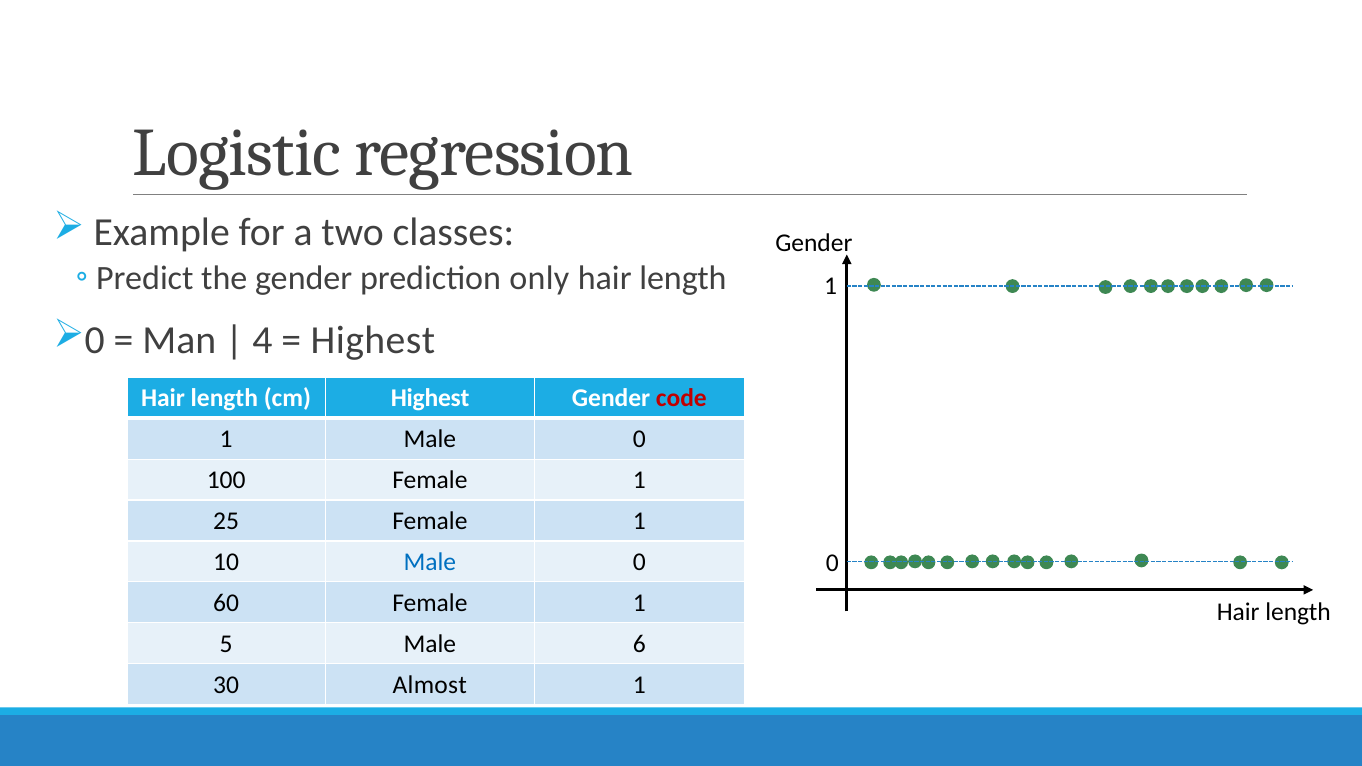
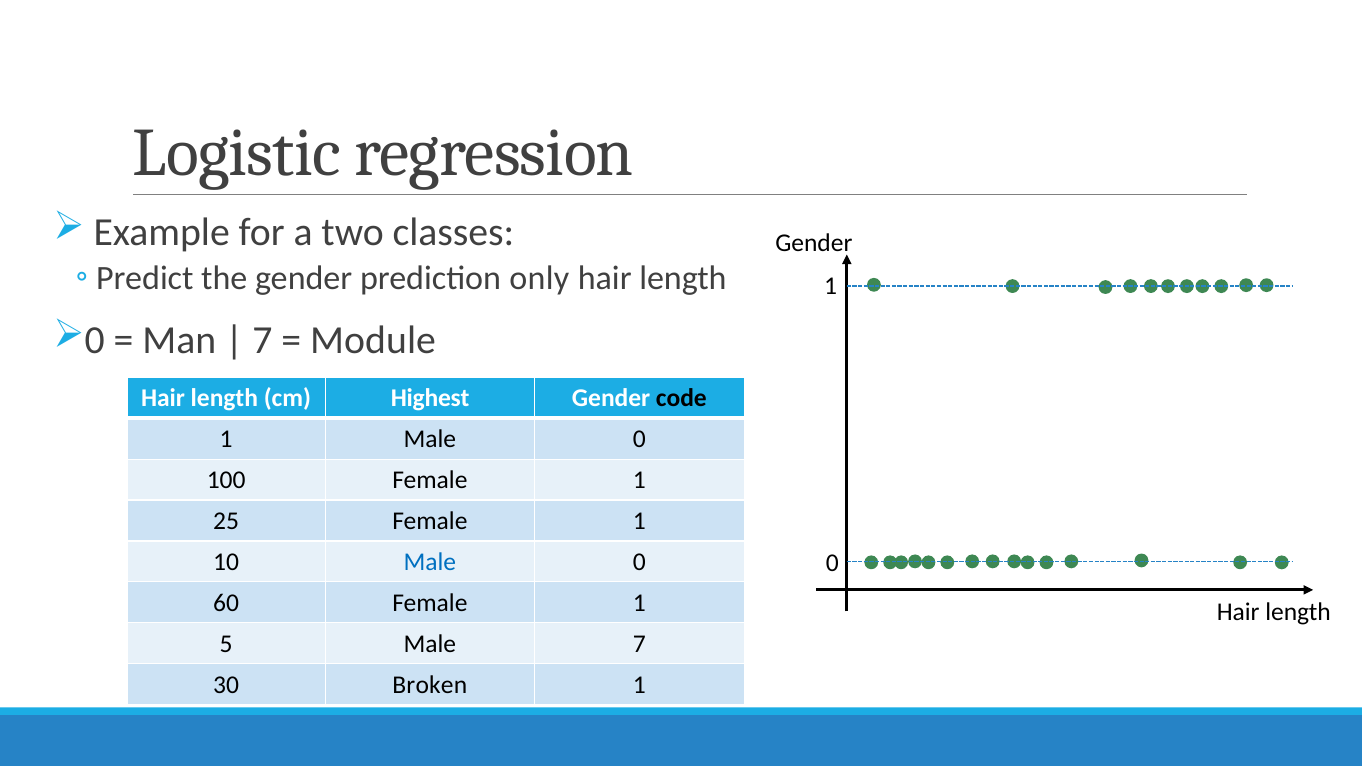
4 at (262, 341): 4 -> 7
Highest at (373, 341): Highest -> Module
code colour: red -> black
Male 6: 6 -> 7
Almost: Almost -> Broken
